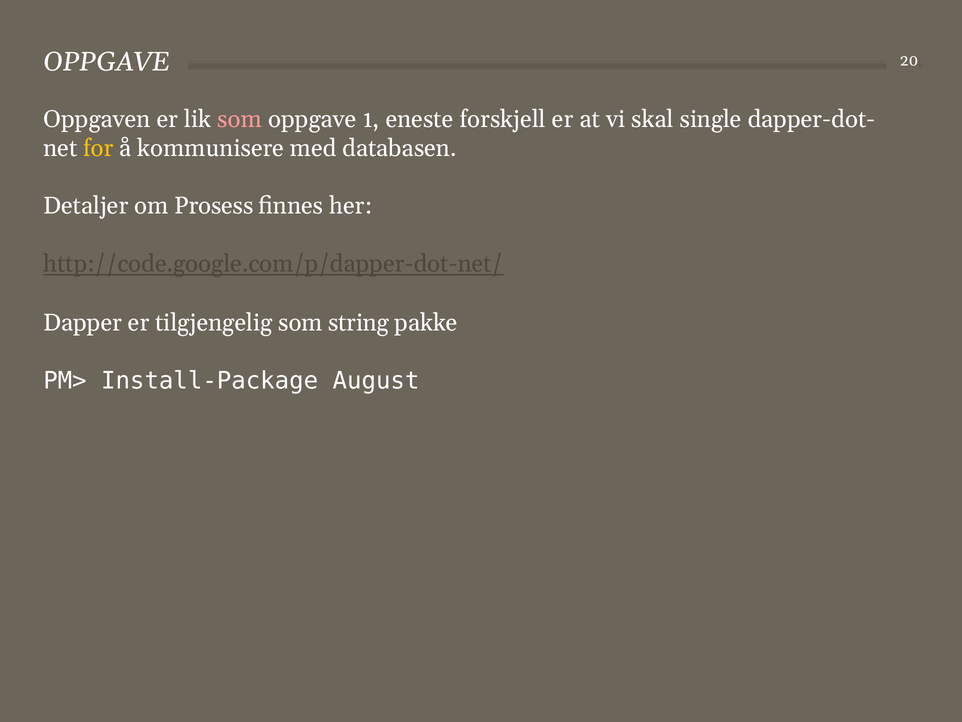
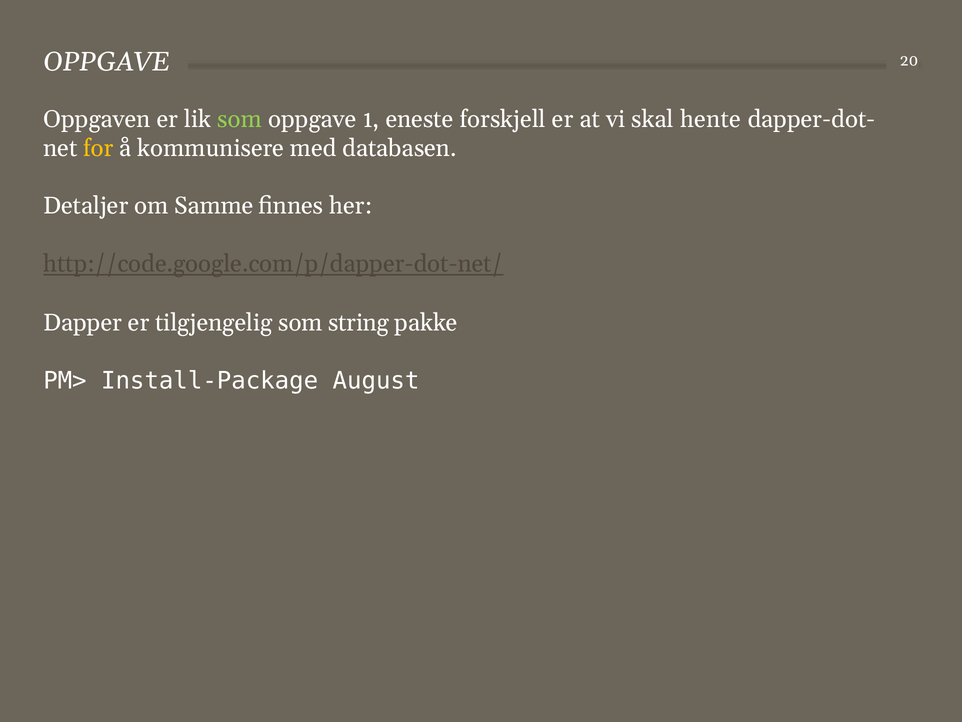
som at (240, 119) colour: pink -> light green
single: single -> hente
Prosess: Prosess -> Samme
